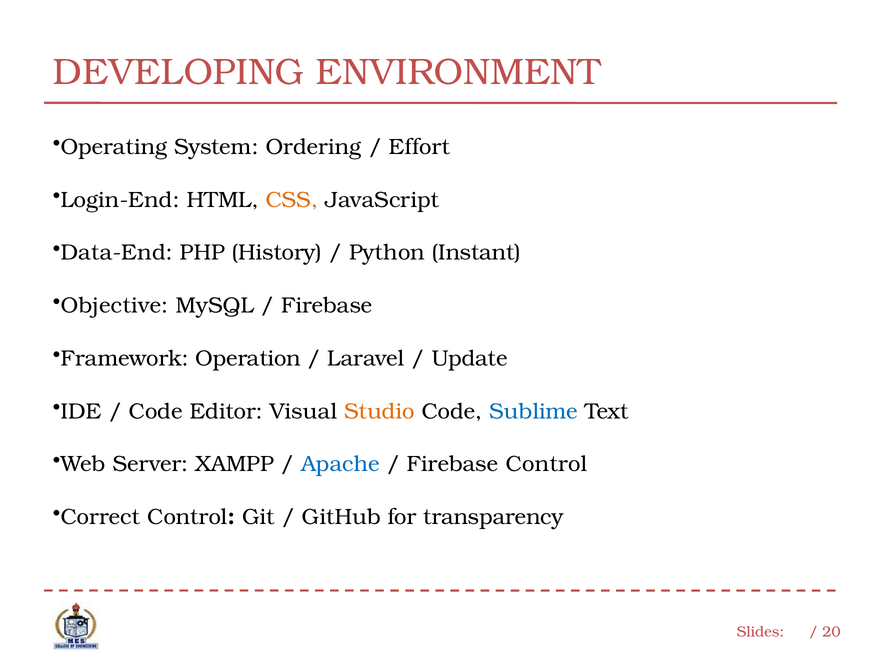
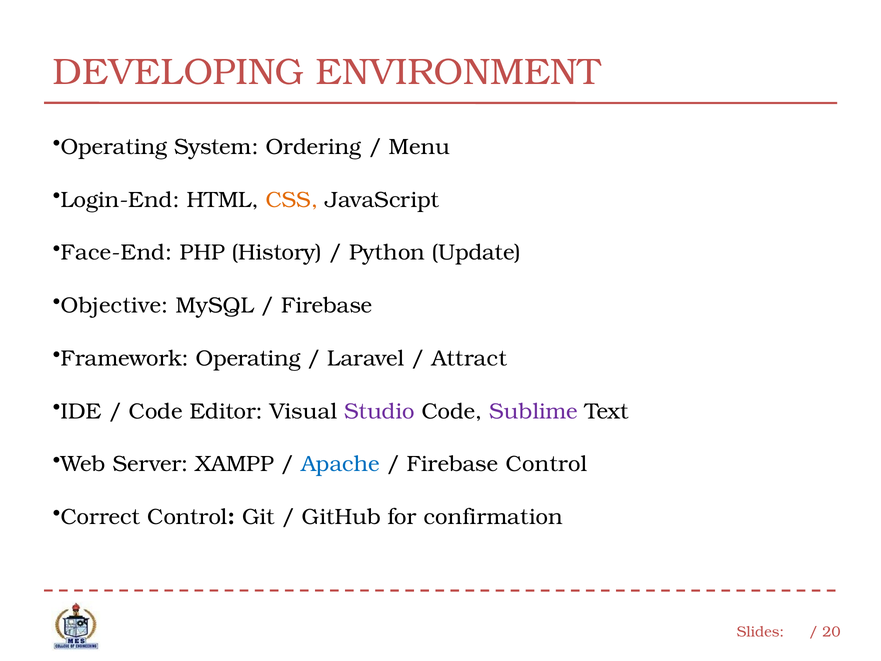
Effort: Effort -> Menu
Data-End: Data-End -> Face-End
Instant: Instant -> Update
Framework Operation: Operation -> Operating
Update: Update -> Attract
Studio colour: orange -> purple
Sublime colour: blue -> purple
transparency: transparency -> confirmation
